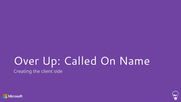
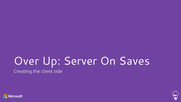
Called: Called -> Server
Name: Name -> Saves
